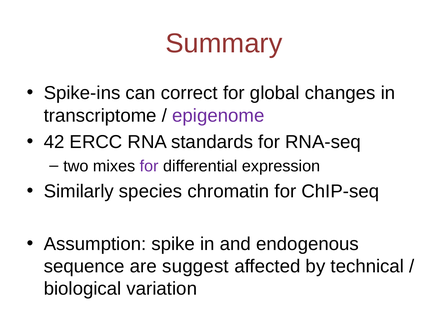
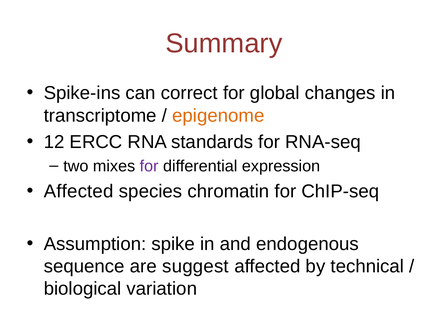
epigenome colour: purple -> orange
42: 42 -> 12
Similarly at (79, 191): Similarly -> Affected
